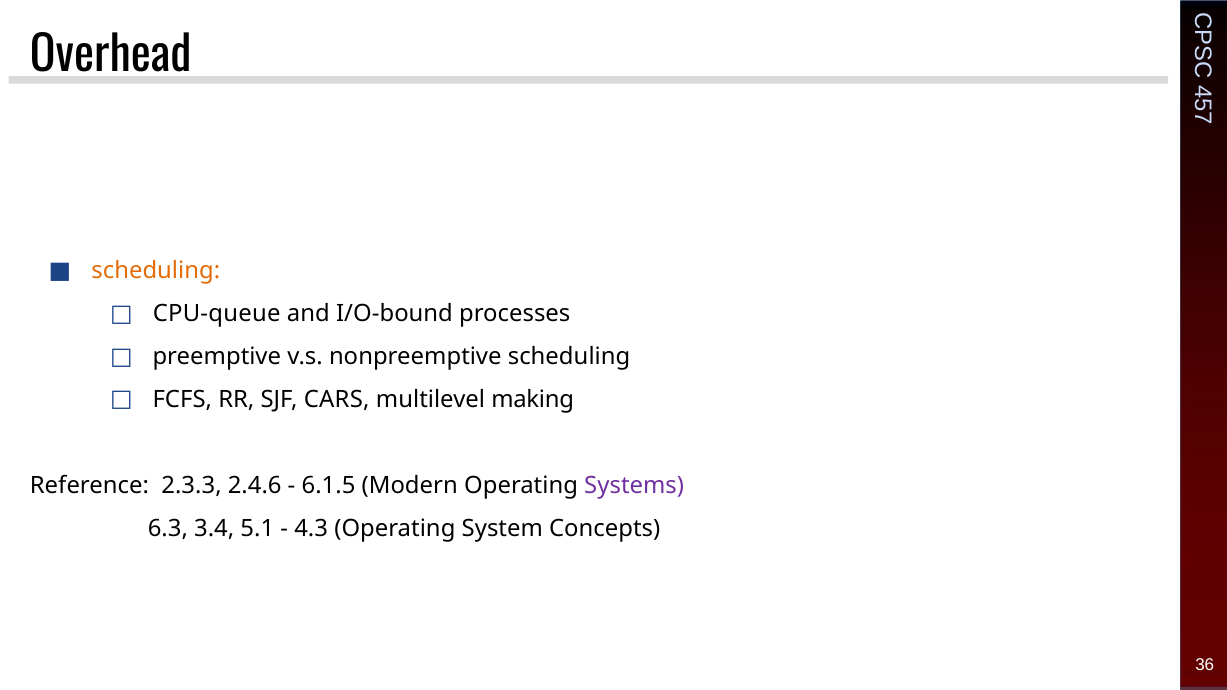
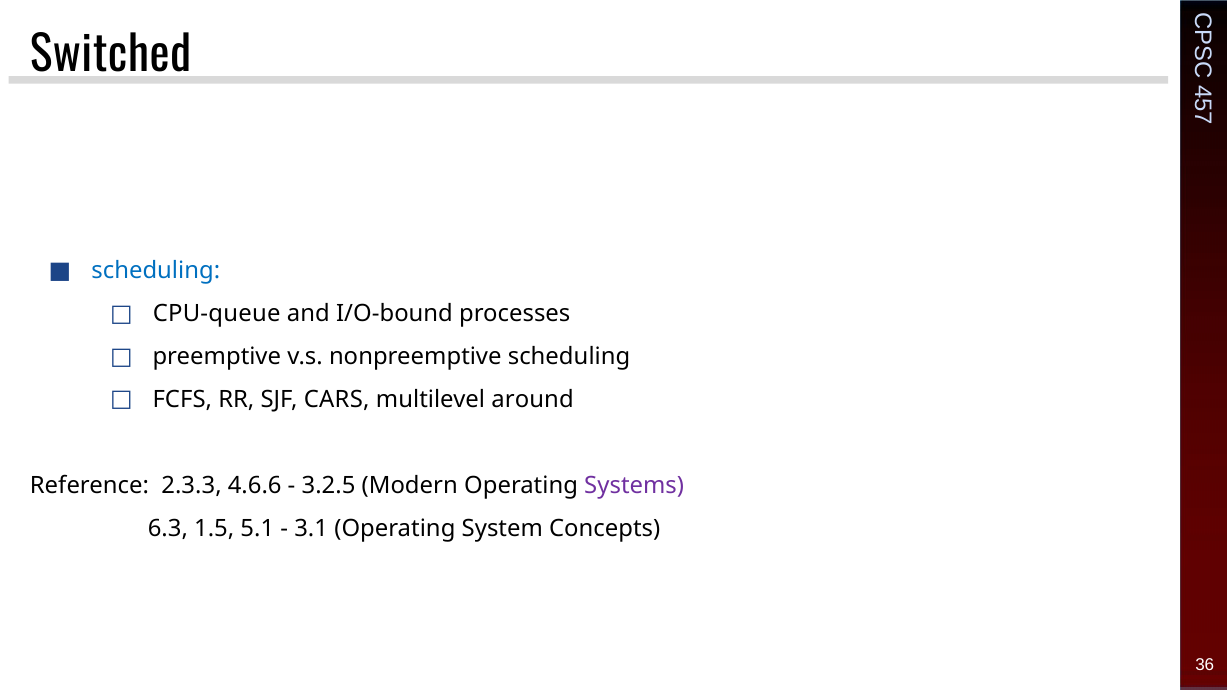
Overhead: Overhead -> Switched
scheduling at (156, 271) colour: orange -> blue
making: making -> around
2.4.6: 2.4.6 -> 4.6.6
6.1.5: 6.1.5 -> 3.2.5
3.4: 3.4 -> 1.5
4.3: 4.3 -> 3.1
